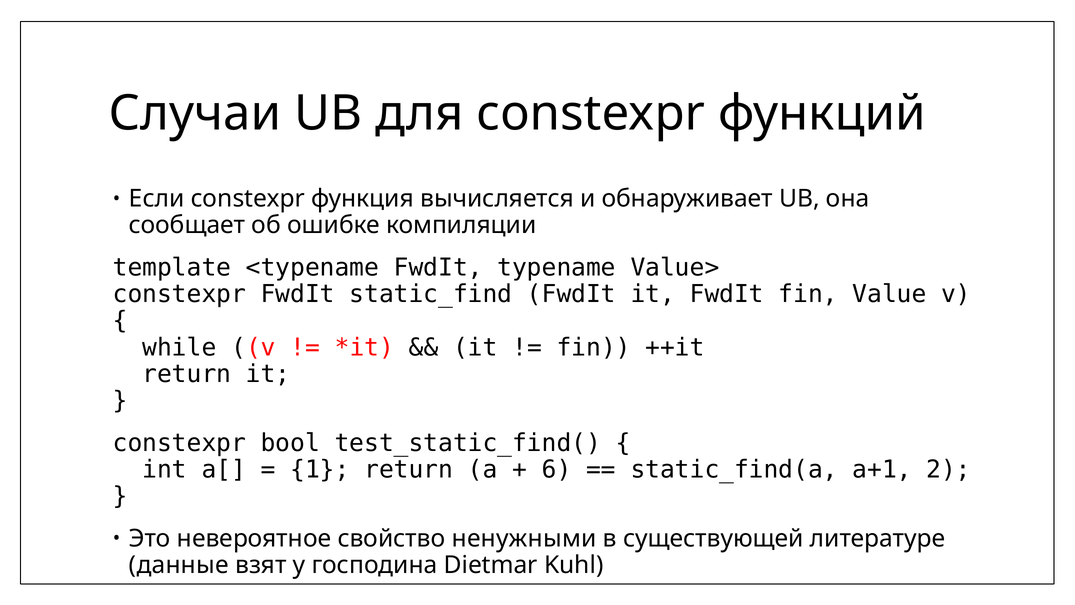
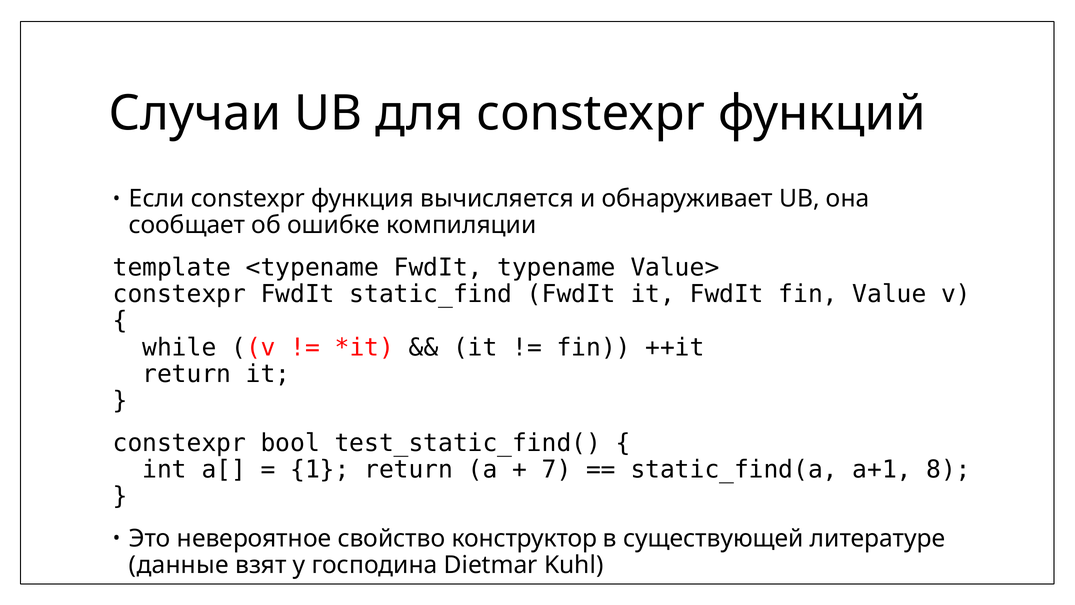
6: 6 -> 7
2: 2 -> 8
ненужными: ненужными -> конструктор
